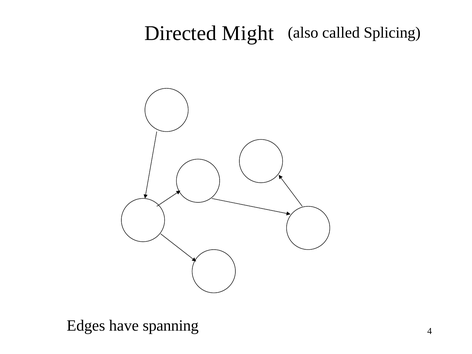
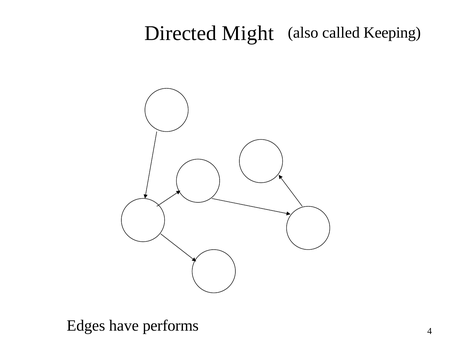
Splicing: Splicing -> Keeping
spanning: spanning -> performs
